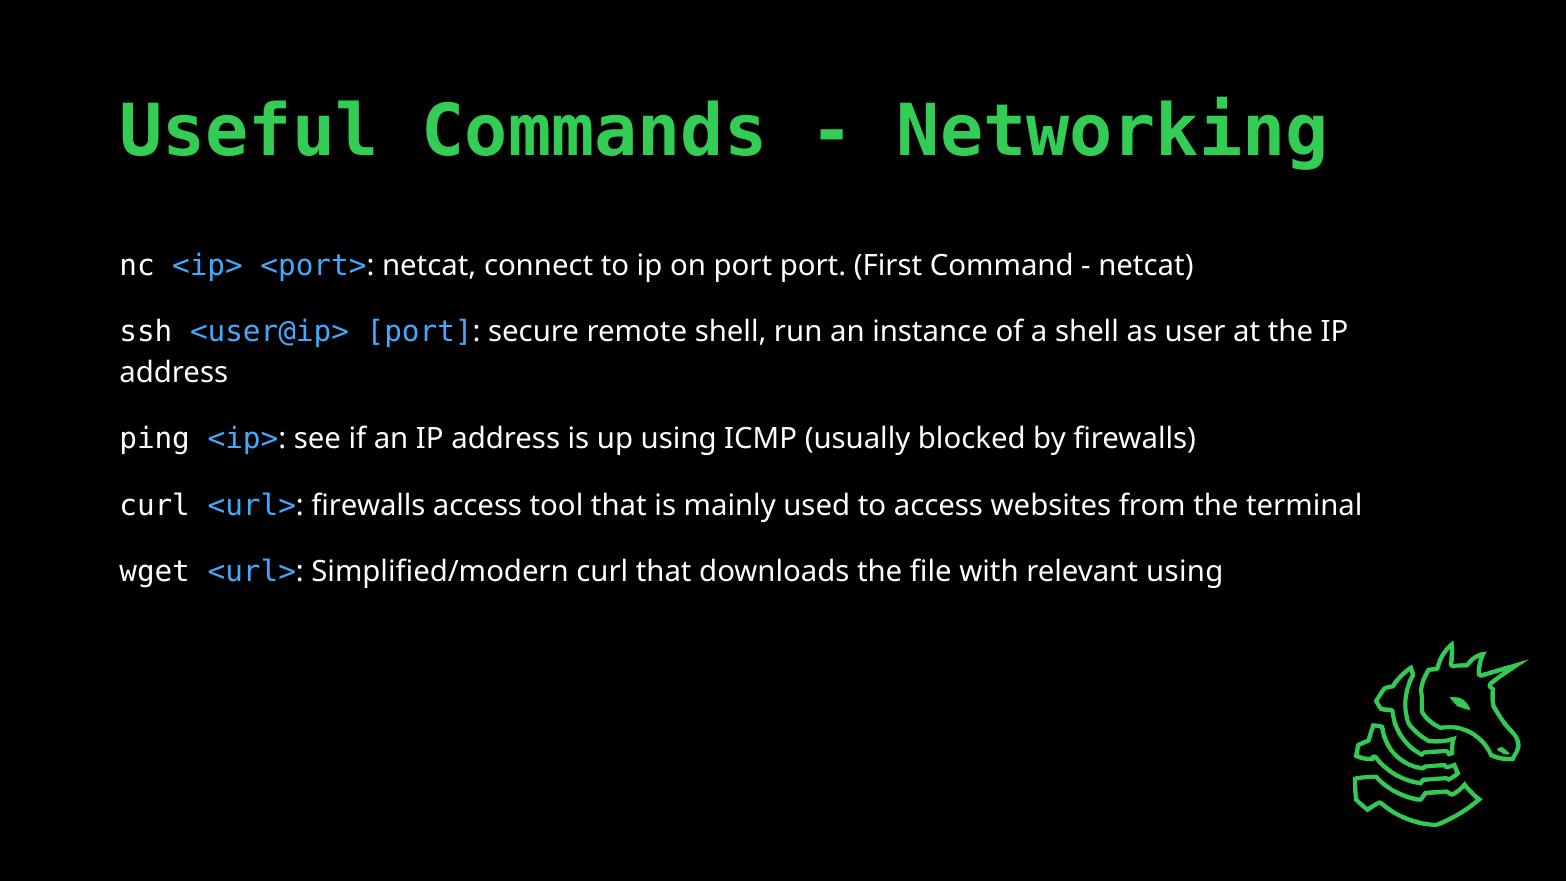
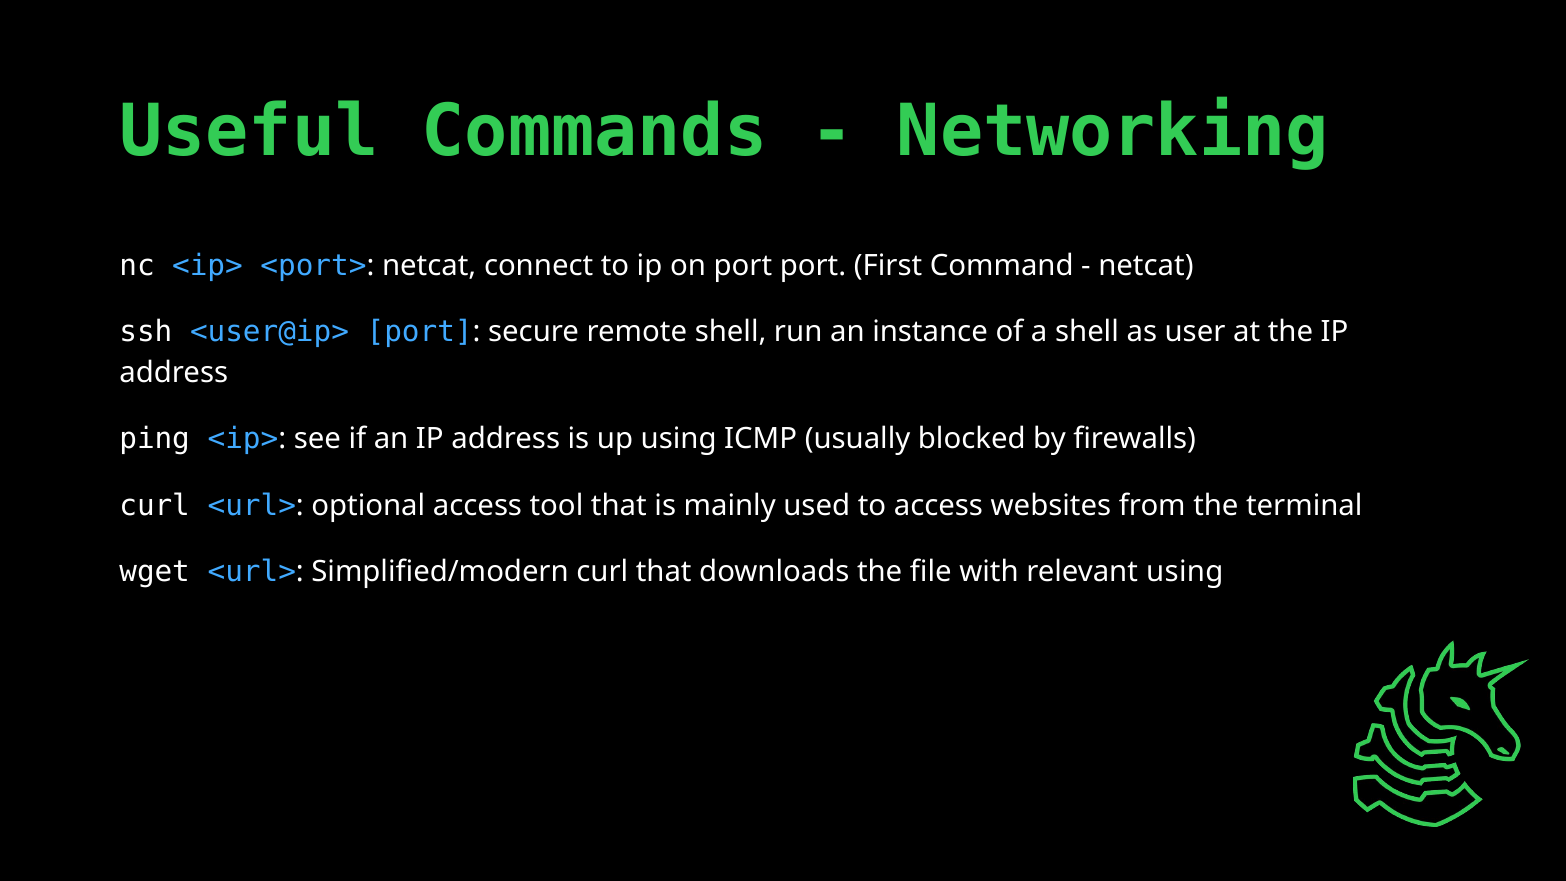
firewalls at (368, 506): firewalls -> optional
